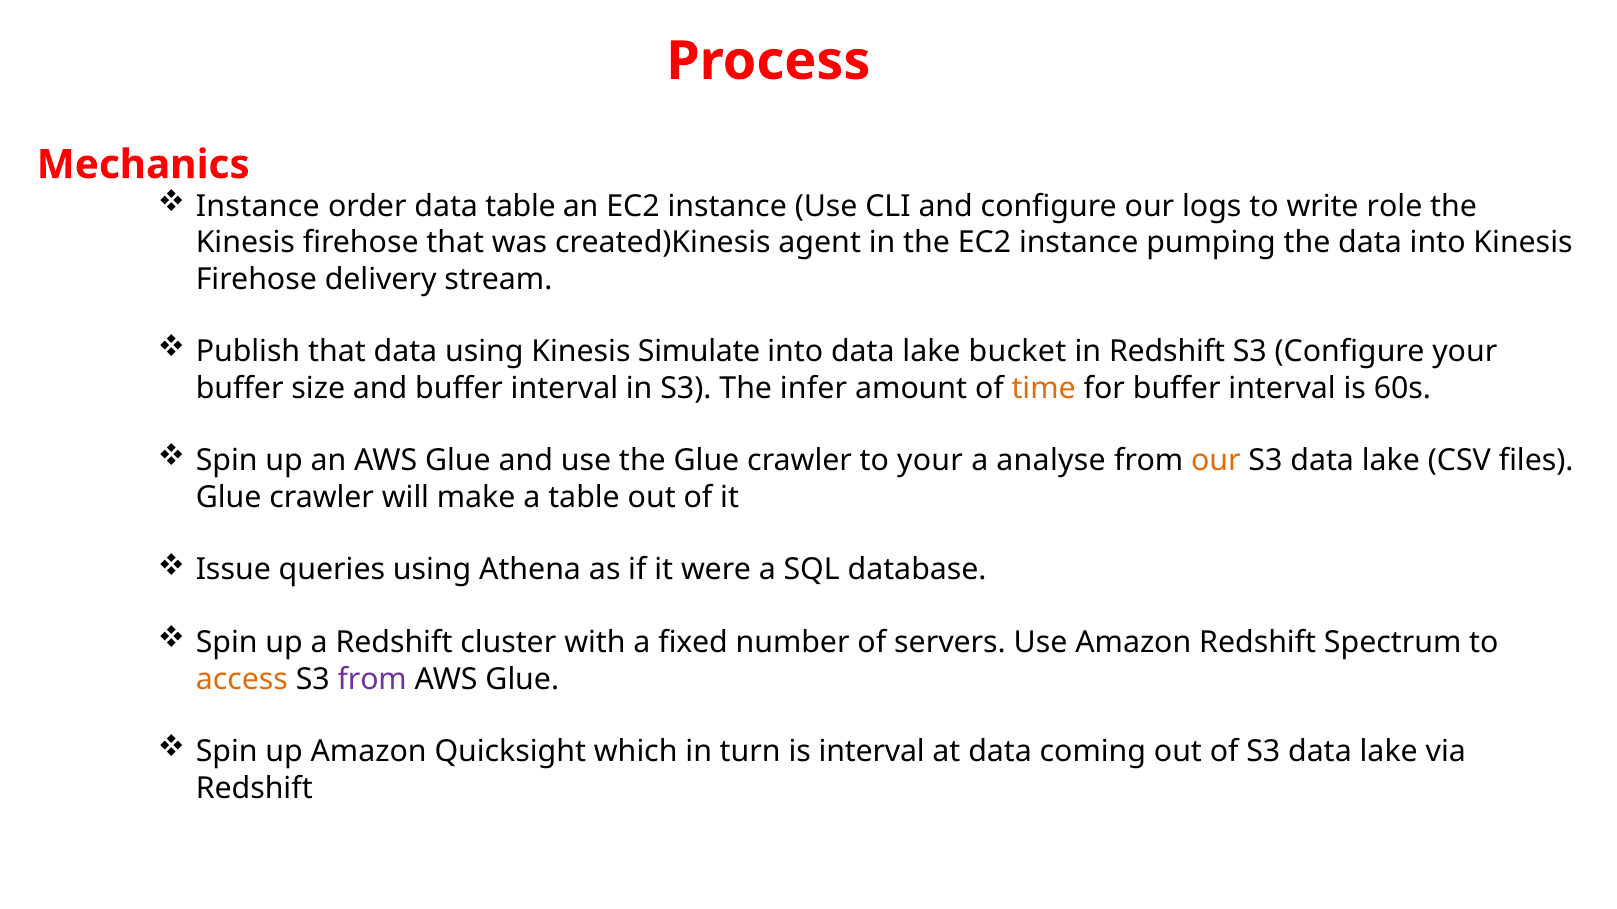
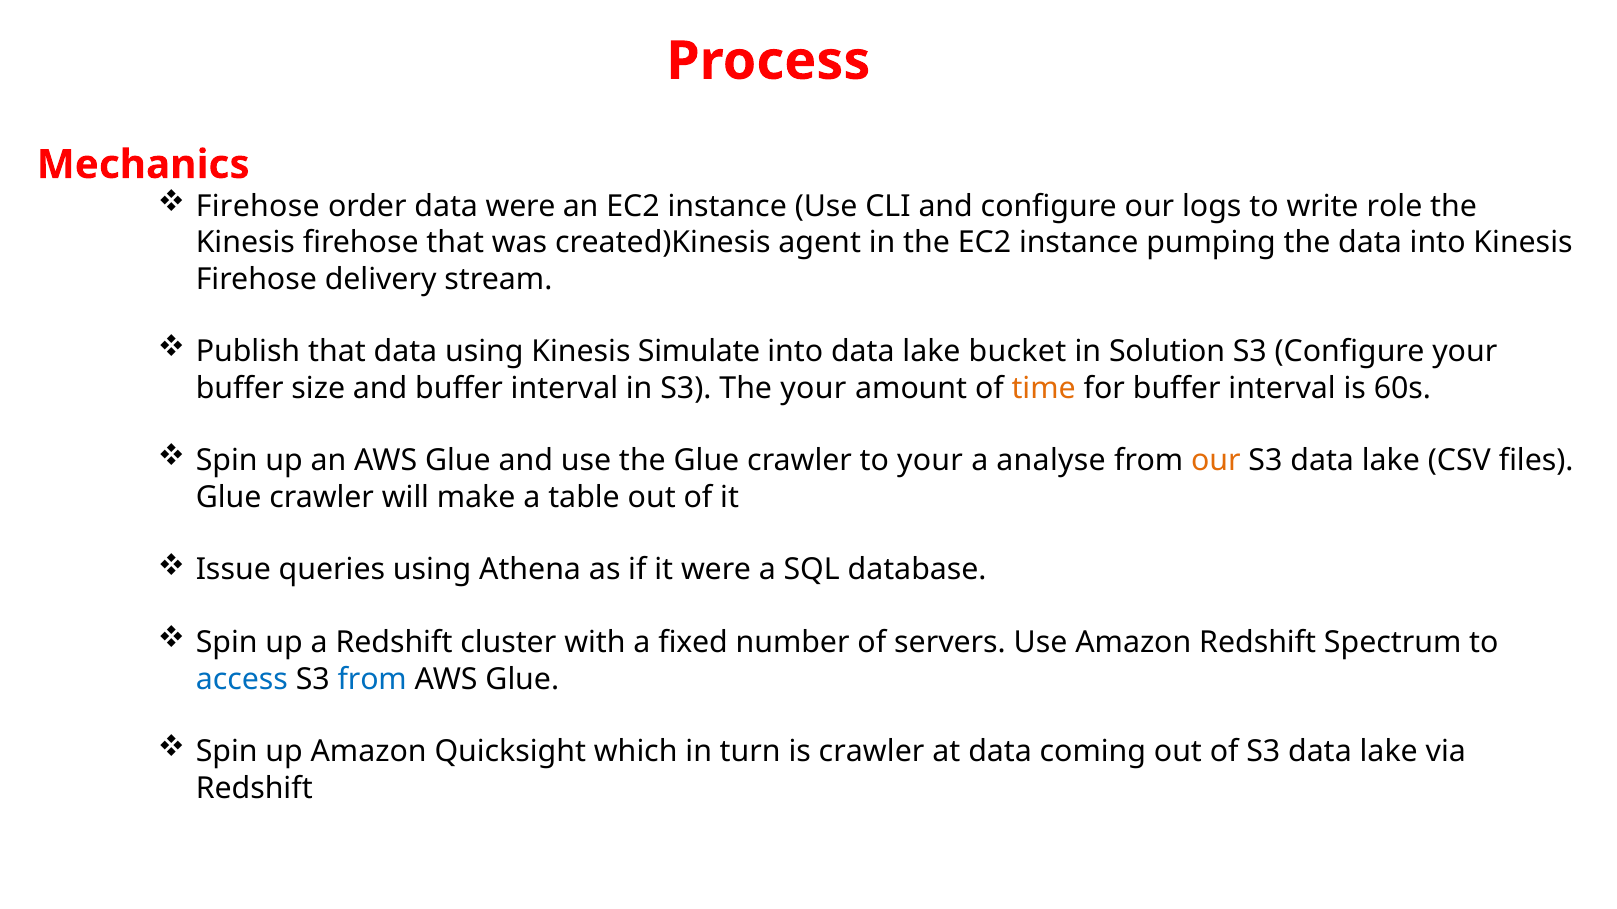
Instance at (258, 207): Instance -> Firehose
data table: table -> were
in Redshift: Redshift -> Solution
The infer: infer -> your
access colour: orange -> blue
from at (372, 679) colour: purple -> blue
is interval: interval -> crawler
